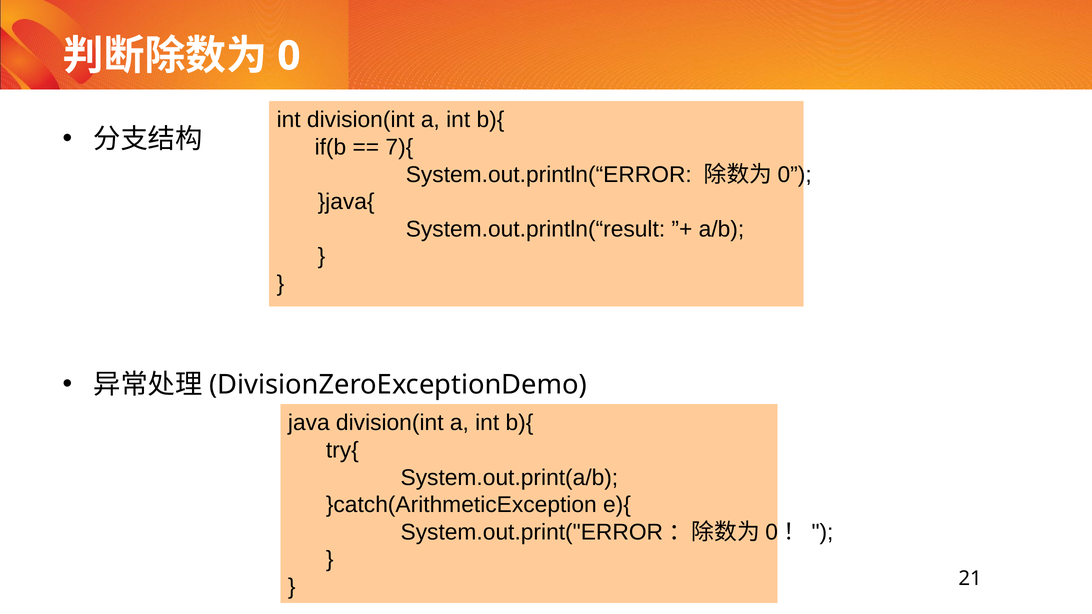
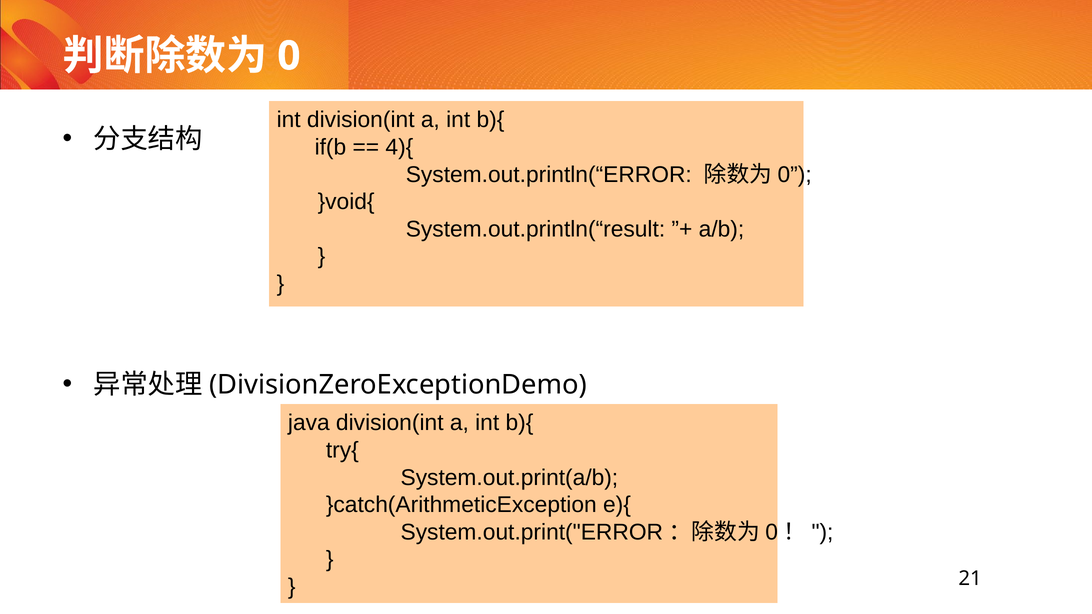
7){: 7){ -> 4){
}java{: }java{ -> }void{
